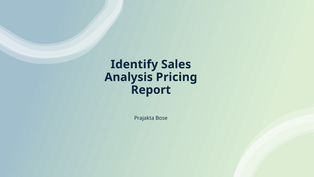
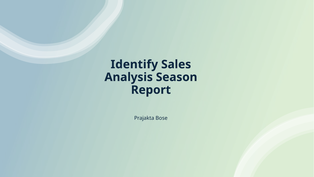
Pricing: Pricing -> Season
